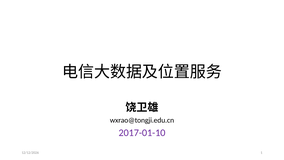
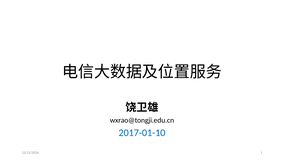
2017-01-10 colour: purple -> blue
